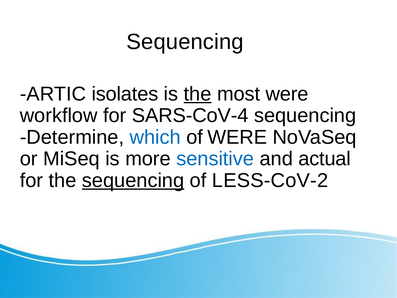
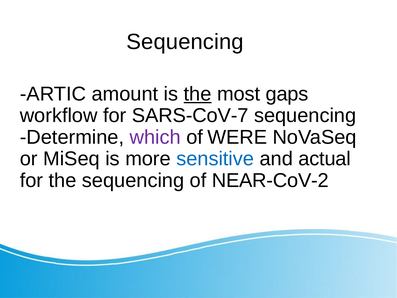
isolates: isolates -> amount
most were: were -> gaps
SARS-CoV-4: SARS-CoV-4 -> SARS-CoV-7
which colour: blue -> purple
sequencing at (133, 180) underline: present -> none
LESS-CoV-2: LESS-CoV-2 -> NEAR-CoV-2
